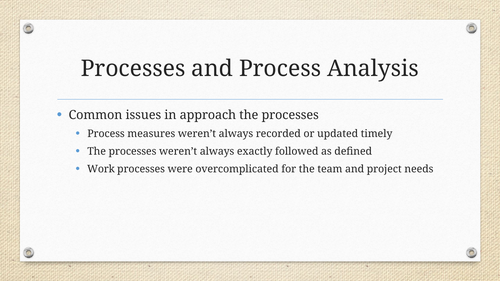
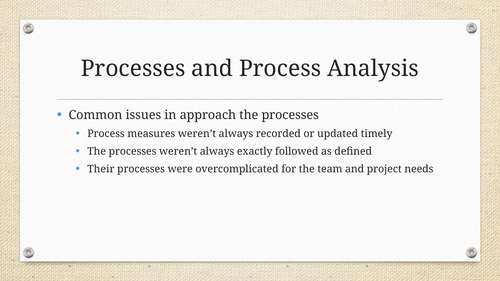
Work: Work -> Their
